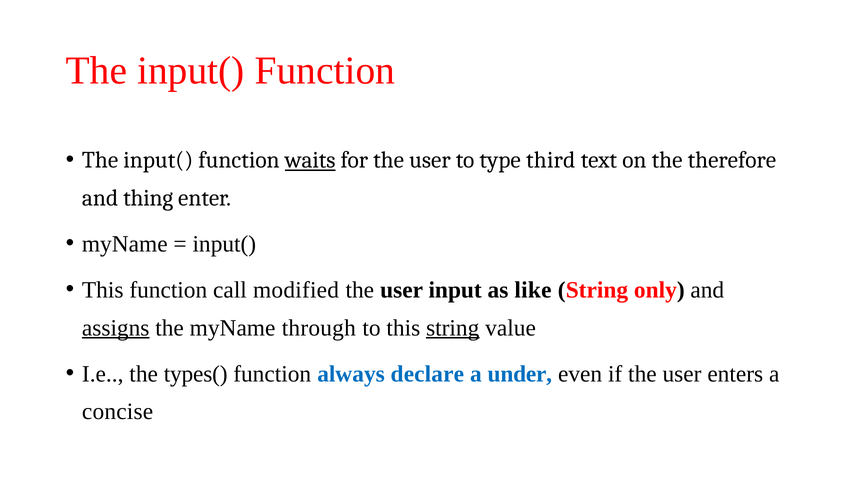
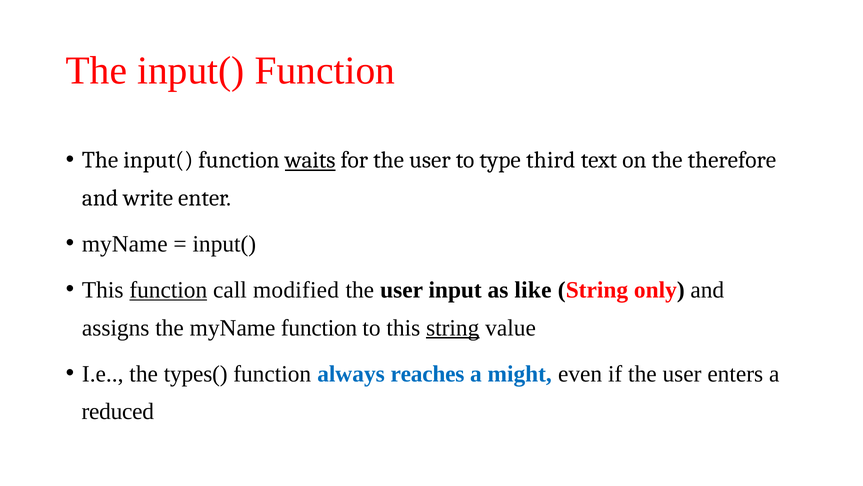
thing: thing -> write
function at (168, 290) underline: none -> present
assigns underline: present -> none
myName through: through -> function
declare: declare -> reaches
under: under -> might
concise: concise -> reduced
